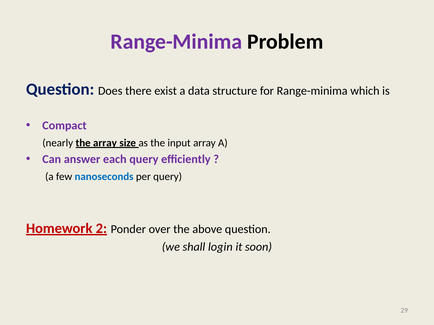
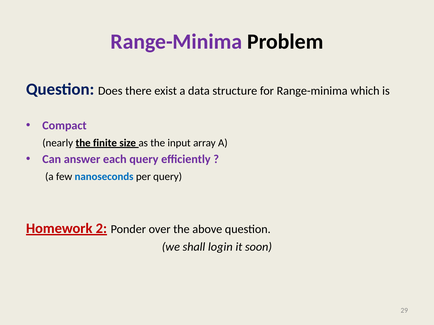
the array: array -> finite
